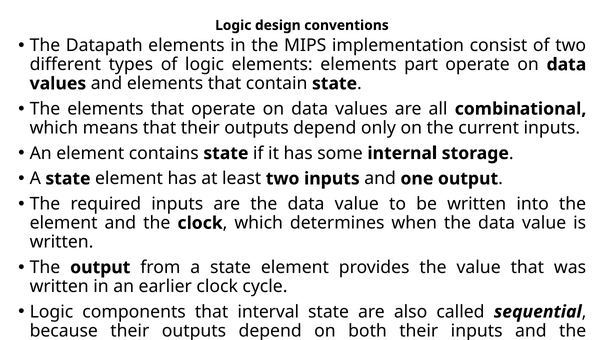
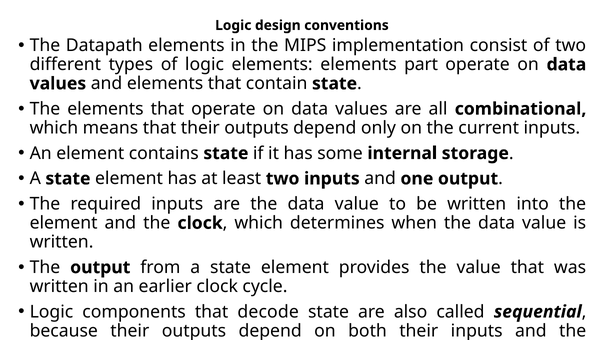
interval: interval -> decode
